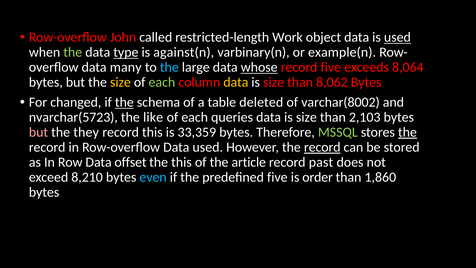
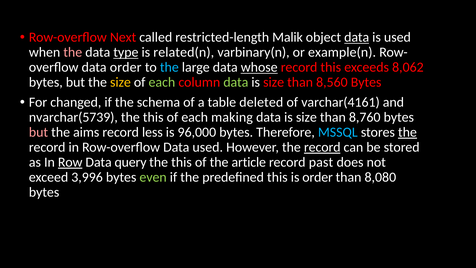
John: John -> Next
Work: Work -> Malik
data at (357, 37) underline: none -> present
used at (397, 37) underline: present -> none
the at (73, 52) colour: light green -> pink
against(n: against(n -> related(n
data many: many -> order
record five: five -> this
8,064: 8,064 -> 8,062
data at (236, 82) colour: yellow -> light green
8,062: 8,062 -> 8,560
the at (124, 102) underline: present -> none
varchar(8002: varchar(8002 -> varchar(4161
nvarchar(5723: nvarchar(5723 -> nvarchar(5739
like at (153, 117): like -> this
queries: queries -> making
2,103: 2,103 -> 8,760
they: they -> aims
record this: this -> less
33,359: 33,359 -> 96,000
MSSQL colour: light green -> light blue
Row underline: none -> present
offset: offset -> query
8,210: 8,210 -> 3,996
even colour: light blue -> light green
predefined five: five -> this
1,860: 1,860 -> 8,080
